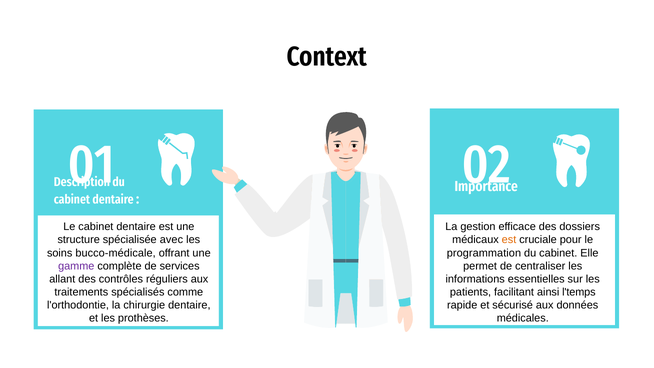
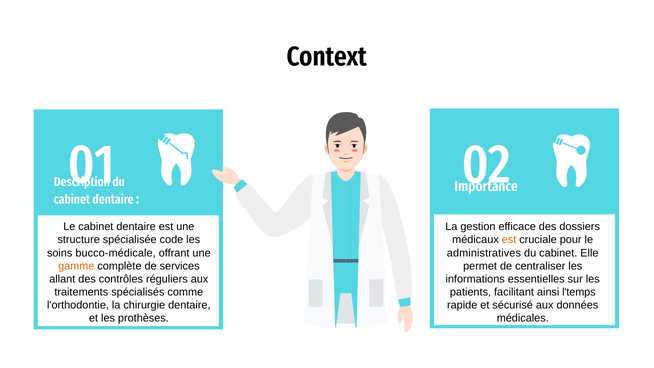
avec: avec -> code
programmation: programmation -> administratives
gamme colour: purple -> orange
